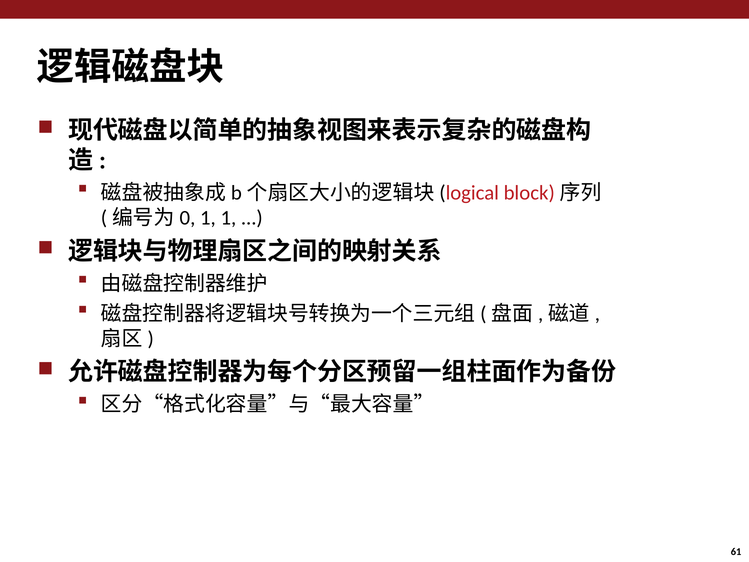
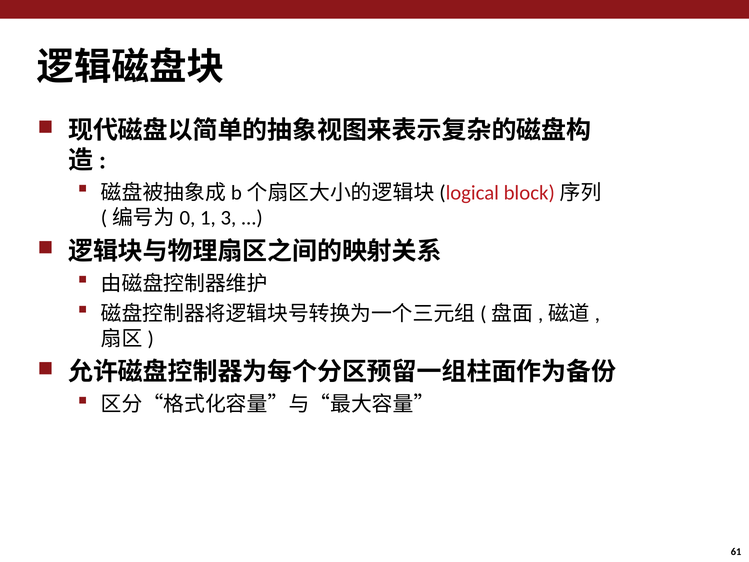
1 1: 1 -> 3
